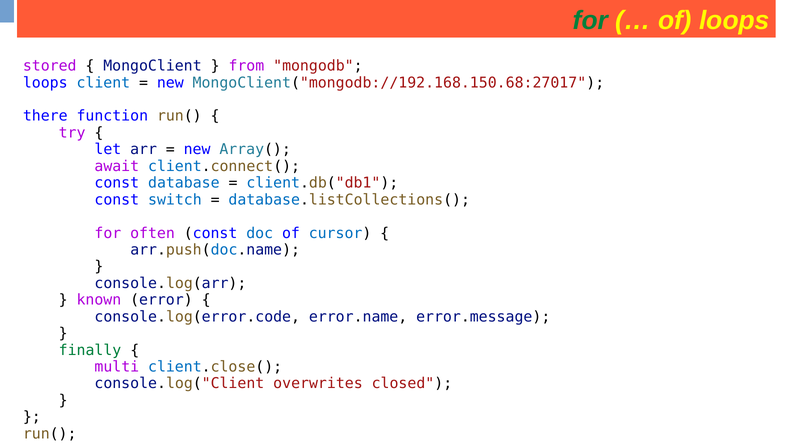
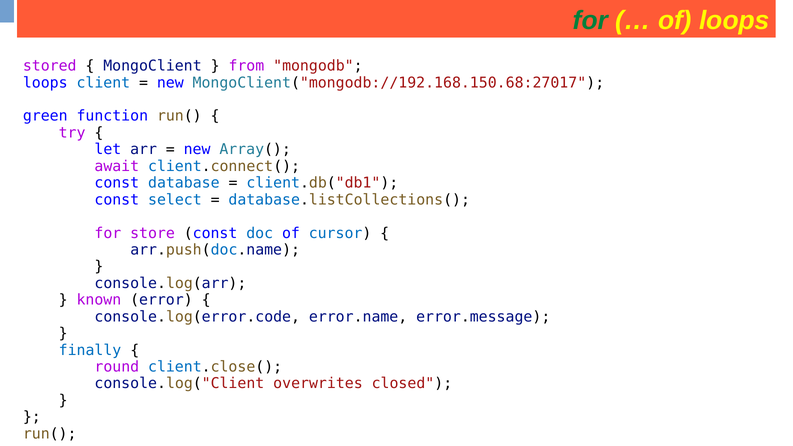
there: there -> green
switch: switch -> select
often: often -> store
finally colour: green -> blue
multi: multi -> round
